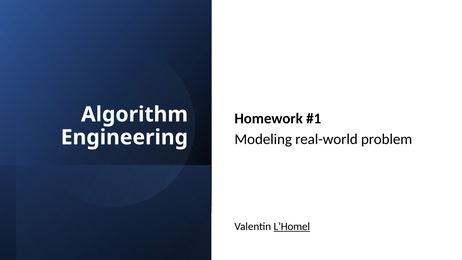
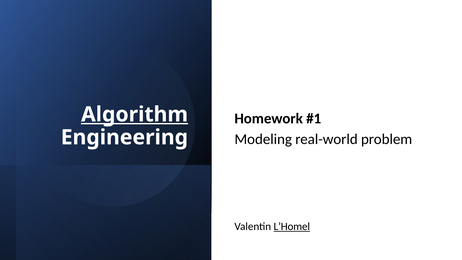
Algorithm underline: none -> present
